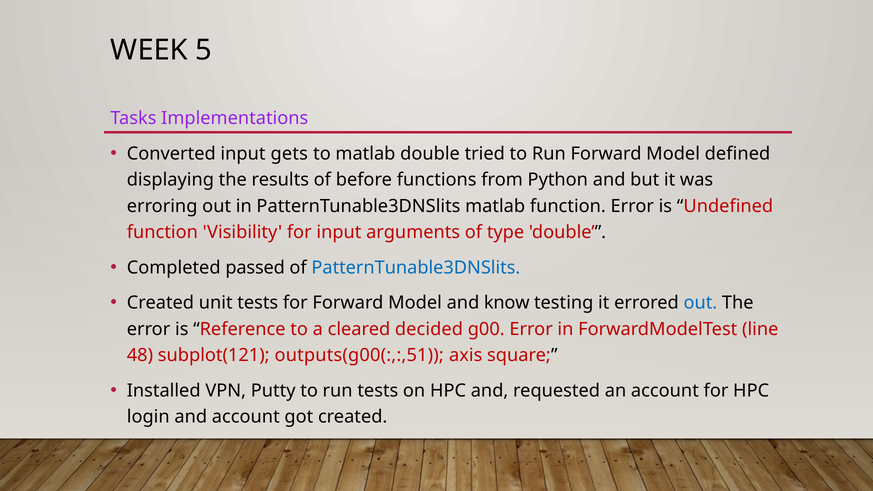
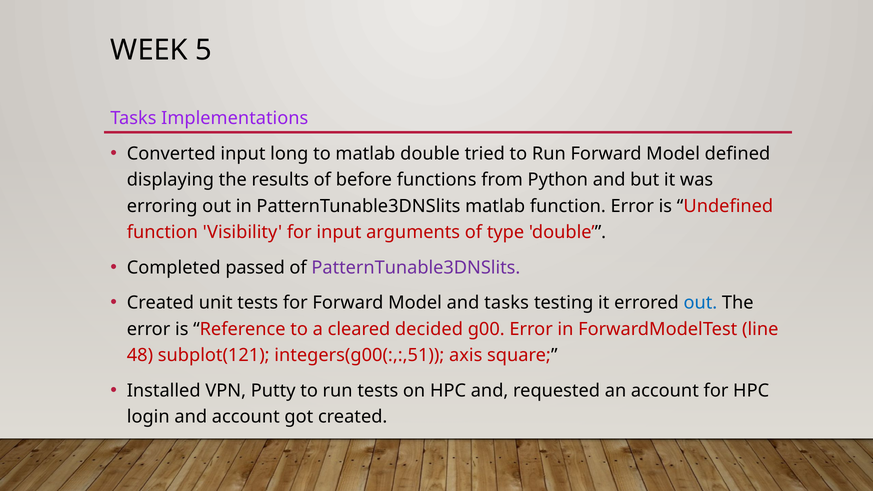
gets: gets -> long
PatternTunable3DNSlits at (416, 268) colour: blue -> purple
and know: know -> tasks
outputs(g00(:,:,51: outputs(g00(:,:,51 -> integers(g00(:,:,51
